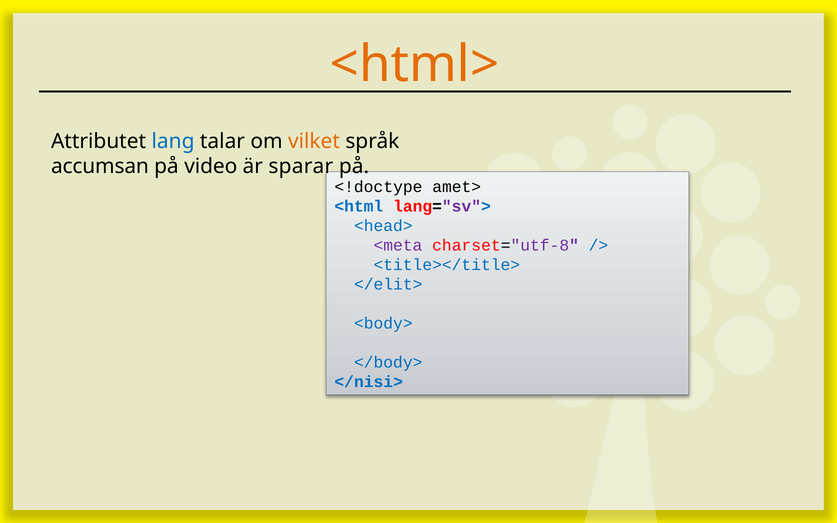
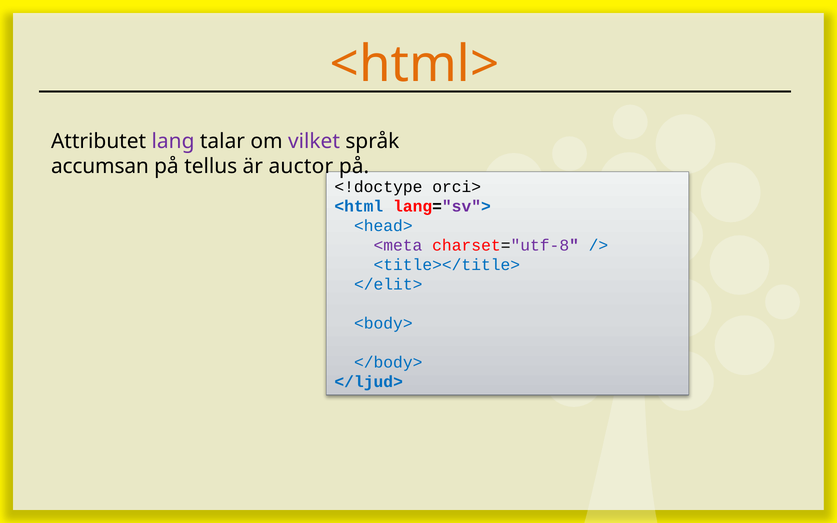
lang colour: blue -> purple
vilket colour: orange -> purple
video: video -> tellus
sparar: sparar -> auctor
amet>: amet> -> orci>
</nisi>: </nisi> -> </ljud>
